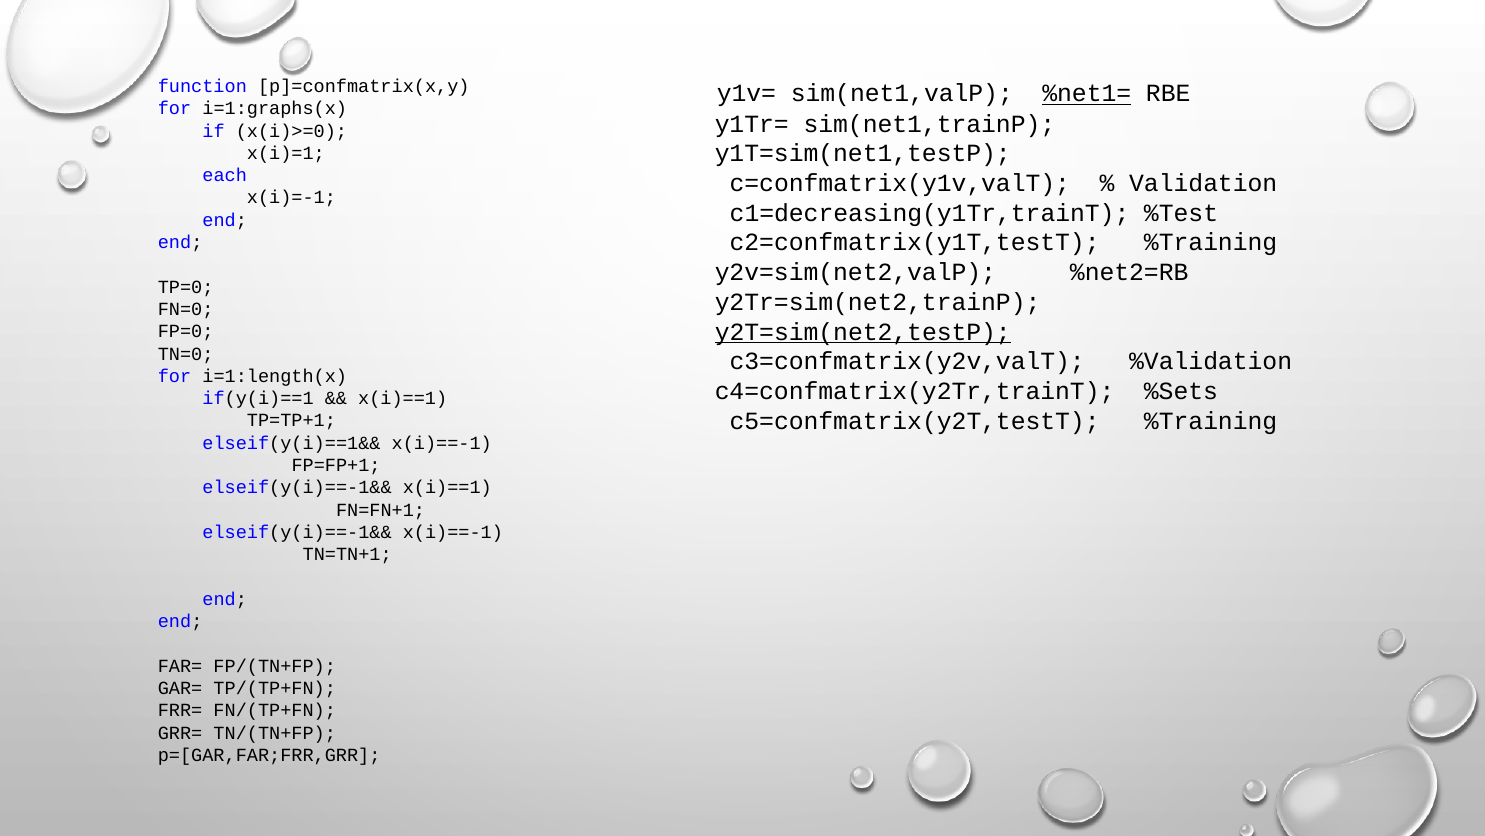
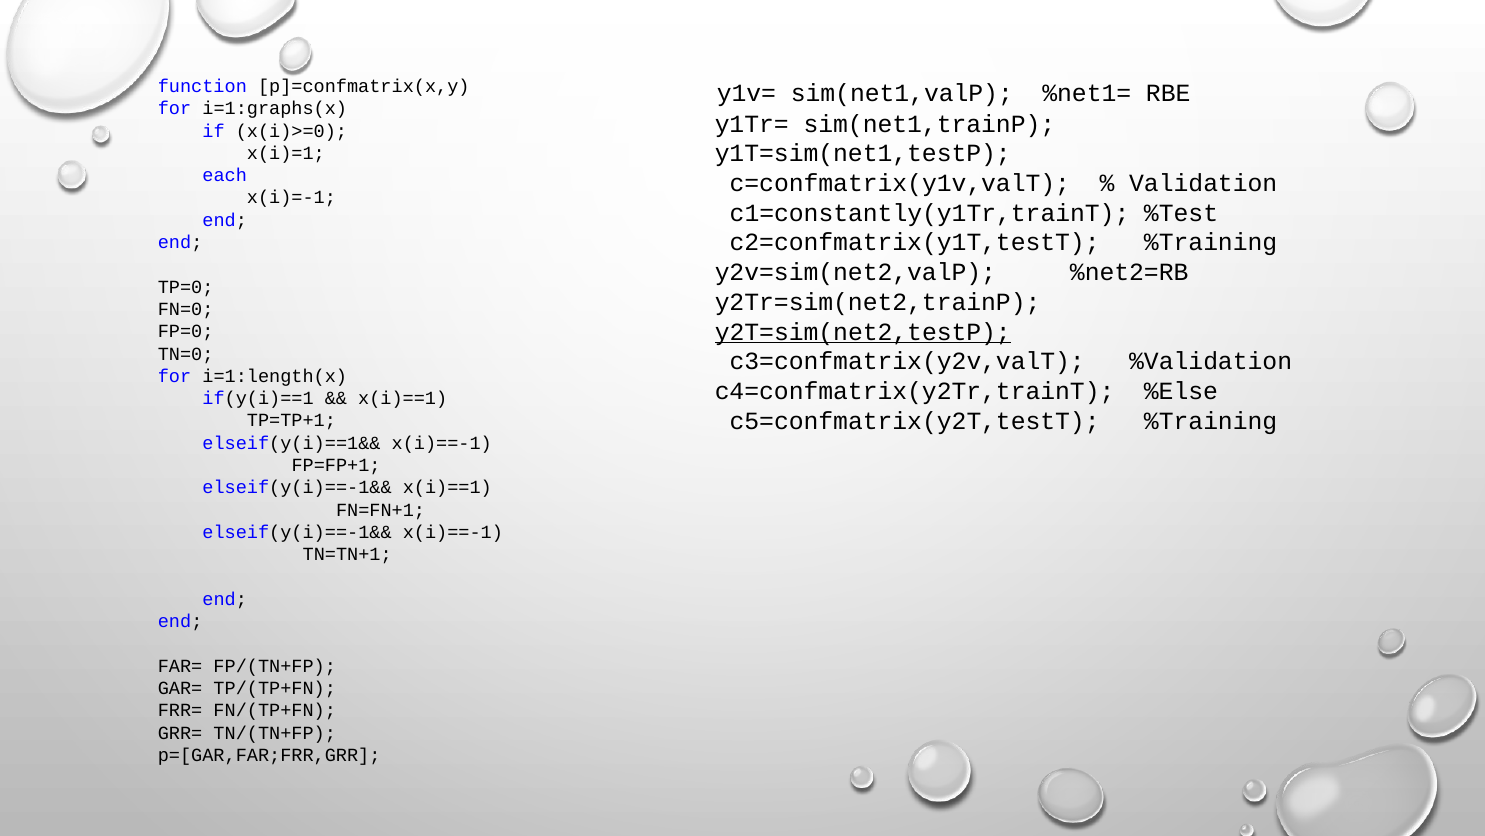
%net1= underline: present -> none
c1=decreasing(y1Tr,trainT: c1=decreasing(y1Tr,trainT -> c1=constantly(y1Tr,trainT
%Sets: %Sets -> %Else
